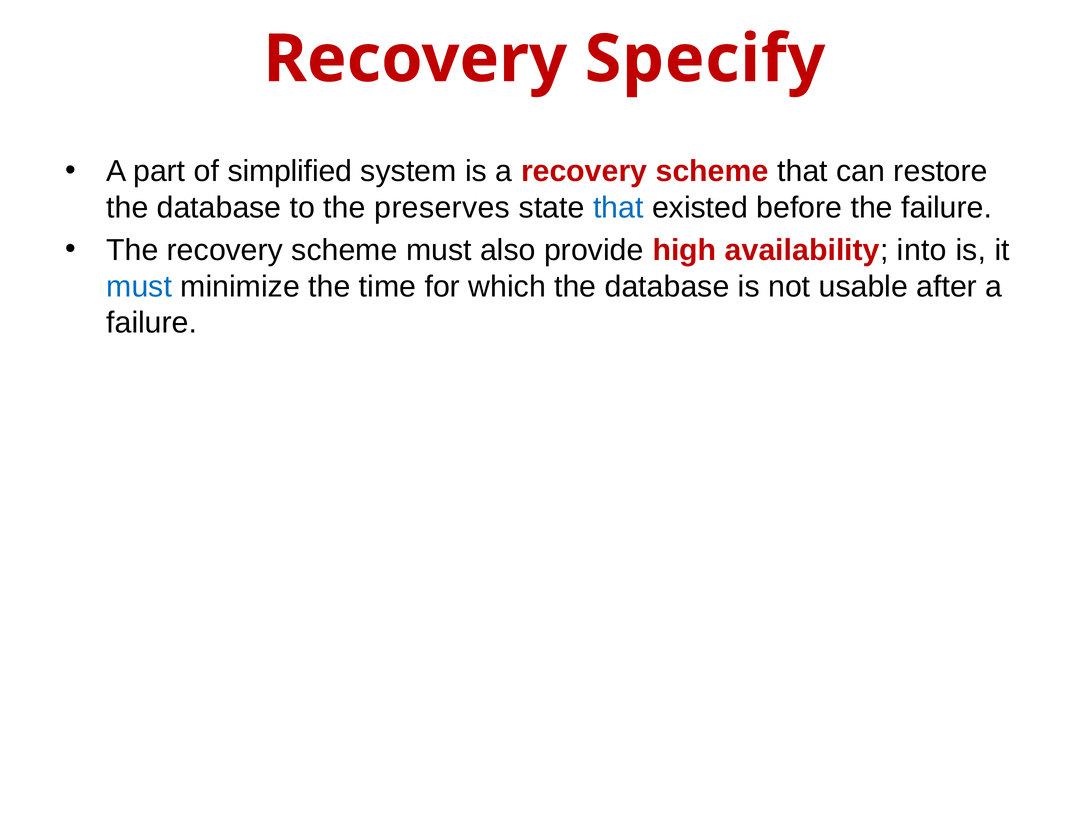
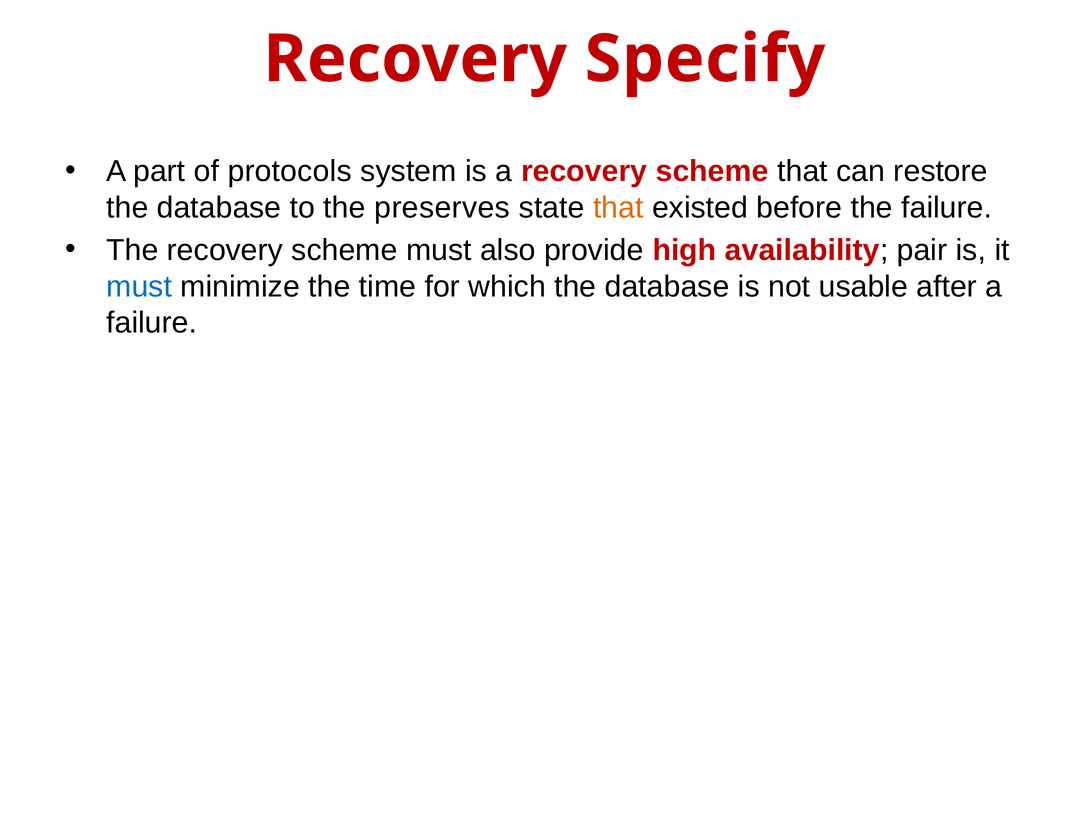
simplified: simplified -> protocols
that at (618, 208) colour: blue -> orange
into: into -> pair
